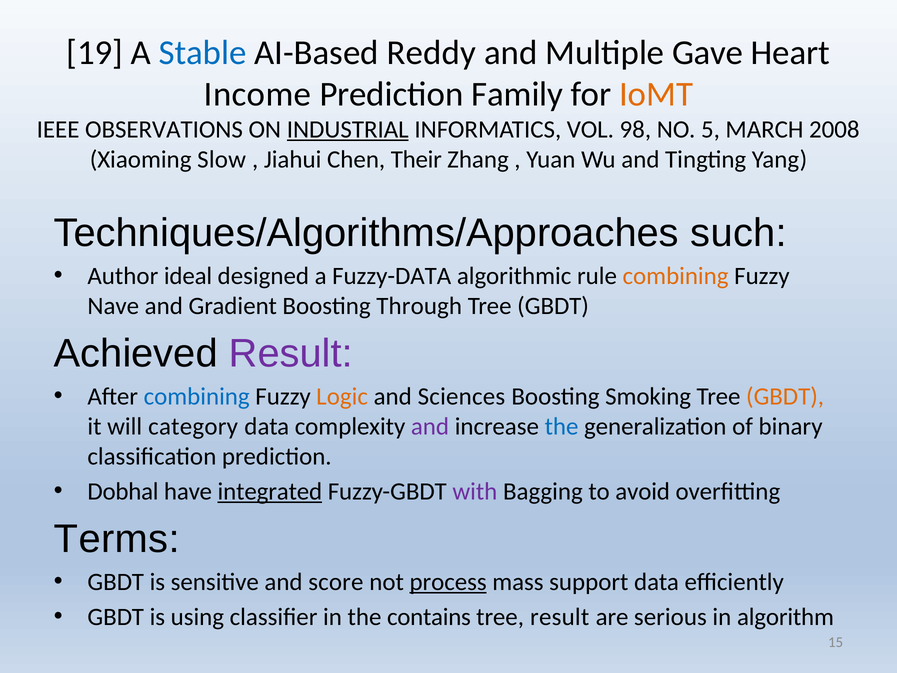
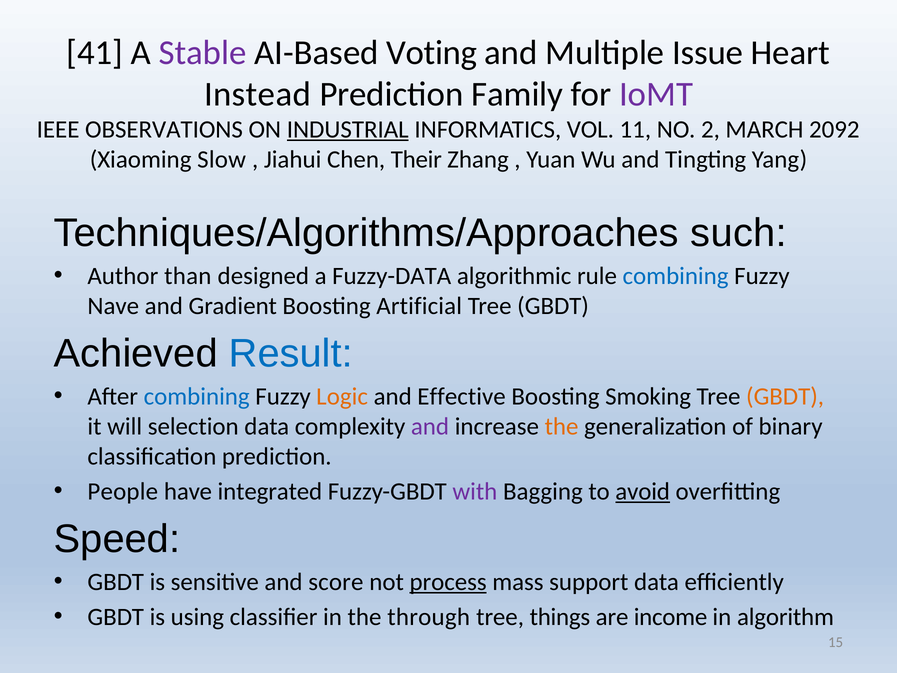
19: 19 -> 41
Stable colour: blue -> purple
Reddy: Reddy -> Voting
Gave: Gave -> Issue
Income: Income -> Instead
IoMT colour: orange -> purple
98: 98 -> 11
5: 5 -> 2
2008: 2008 -> 2092
ideal: ideal -> than
combining at (676, 276) colour: orange -> blue
Through: Through -> Artificial
Result at (291, 354) colour: purple -> blue
Sciences: Sciences -> Effective
category: category -> selection
the at (562, 426) colour: blue -> orange
Dobhal: Dobhal -> People
integrated underline: present -> none
avoid underline: none -> present
Terms: Terms -> Speed
contains: contains -> through
tree result: result -> things
serious: serious -> income
